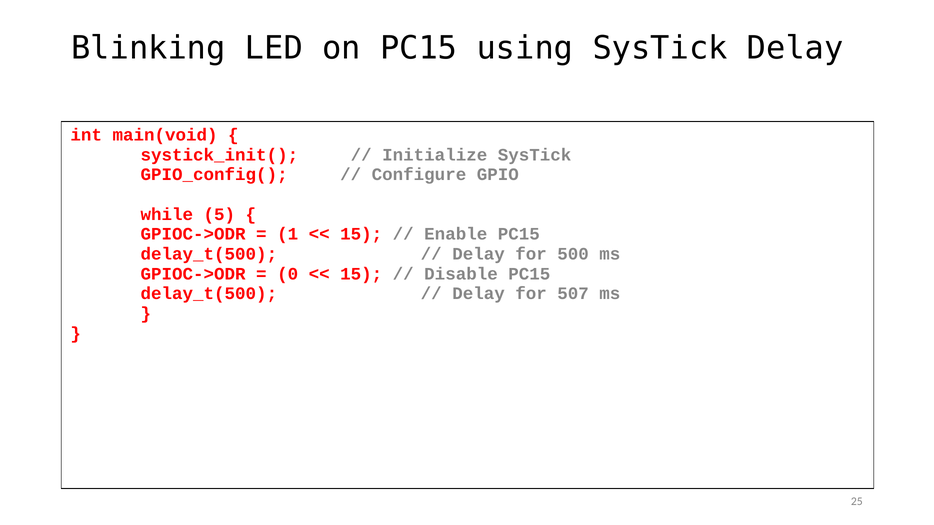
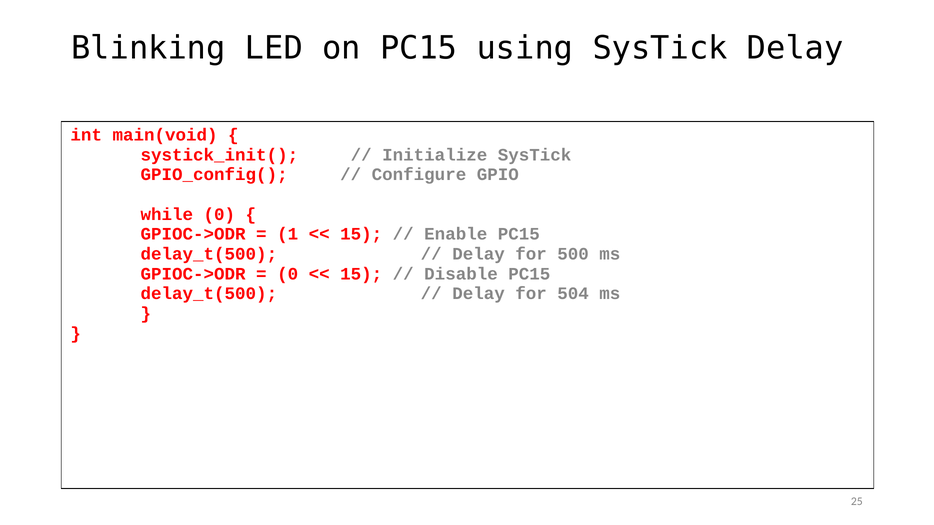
while 5: 5 -> 0
507: 507 -> 504
